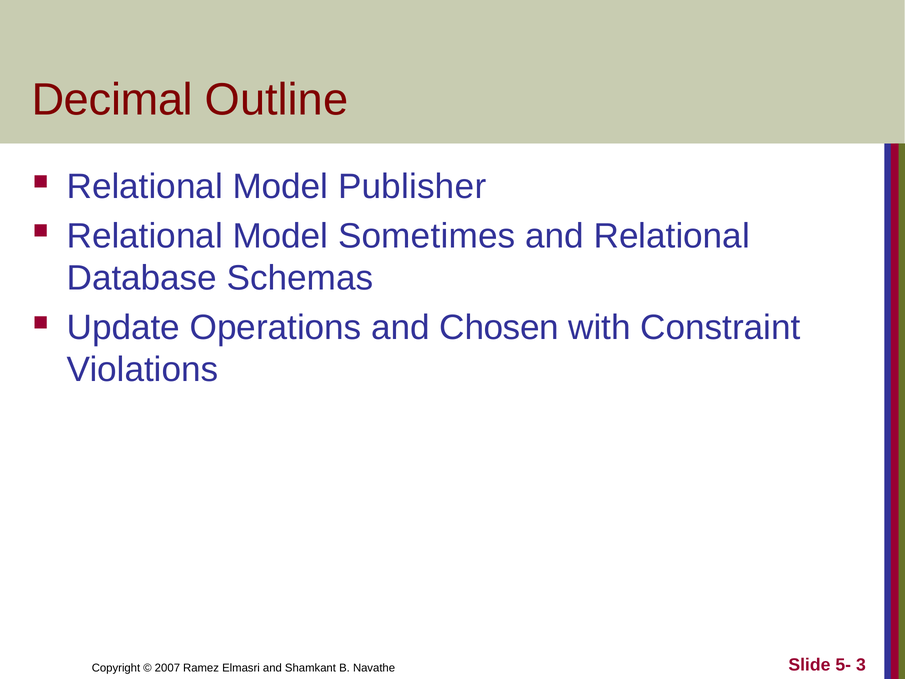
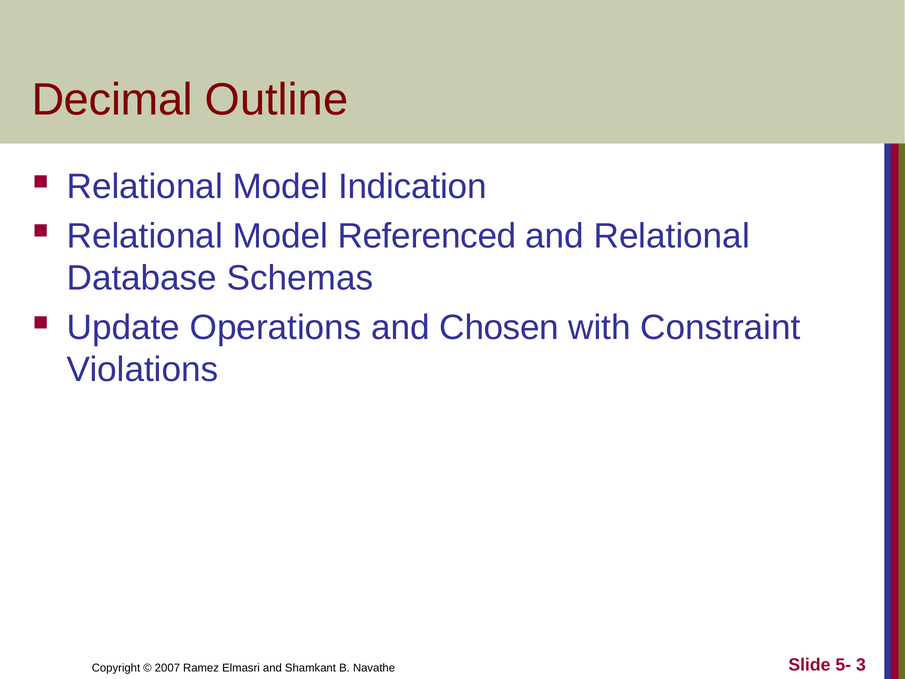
Publisher: Publisher -> Indication
Sometimes: Sometimes -> Referenced
